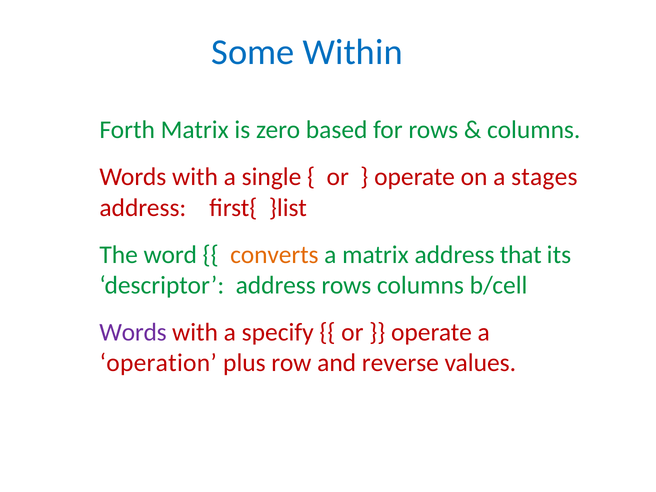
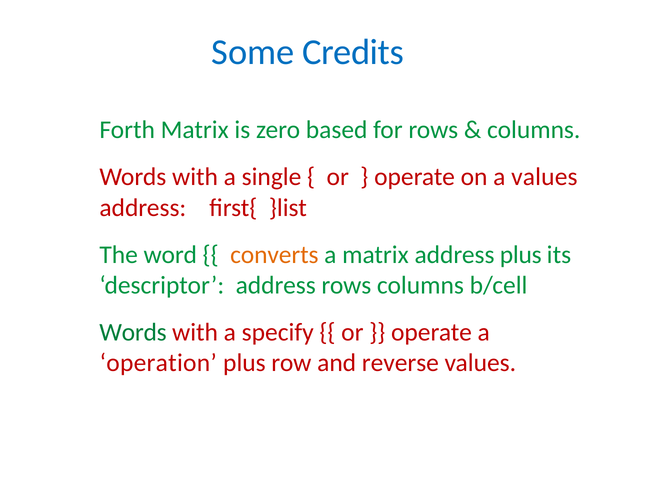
Within: Within -> Credits
a stages: stages -> values
address that: that -> plus
Words at (133, 332) colour: purple -> green
